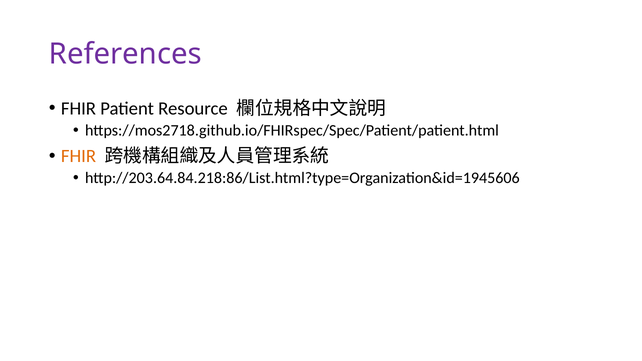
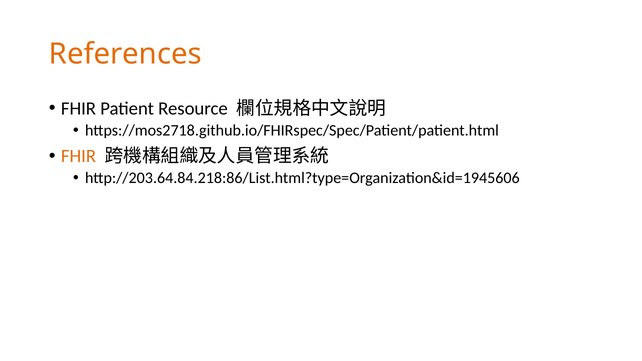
References colour: purple -> orange
